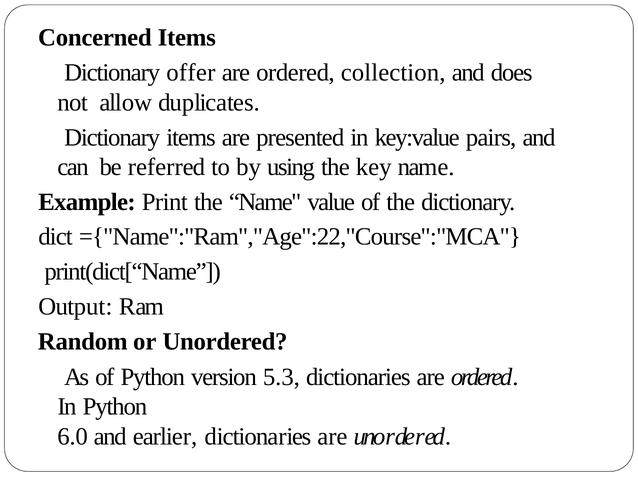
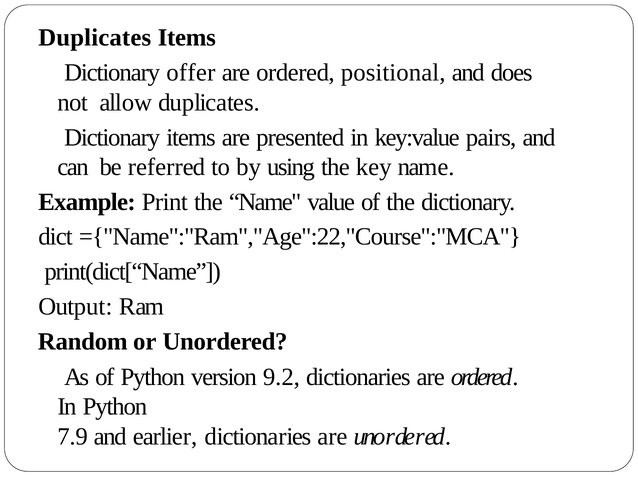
Concerned at (95, 38): Concerned -> Duplicates
collection: collection -> positional
5.3: 5.3 -> 9.2
6.0: 6.0 -> 7.9
